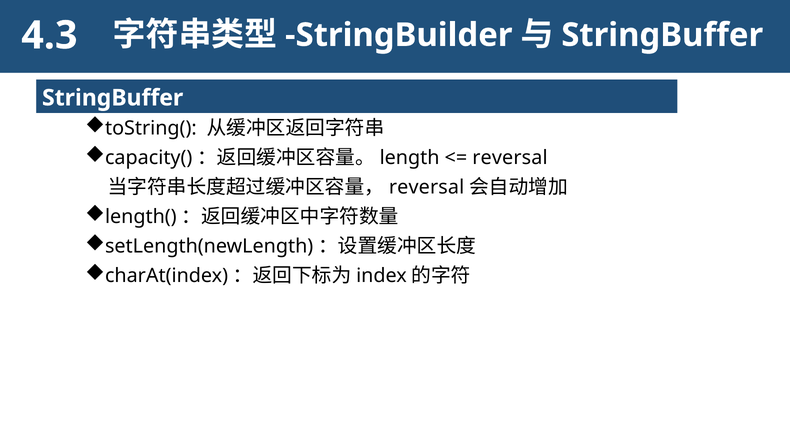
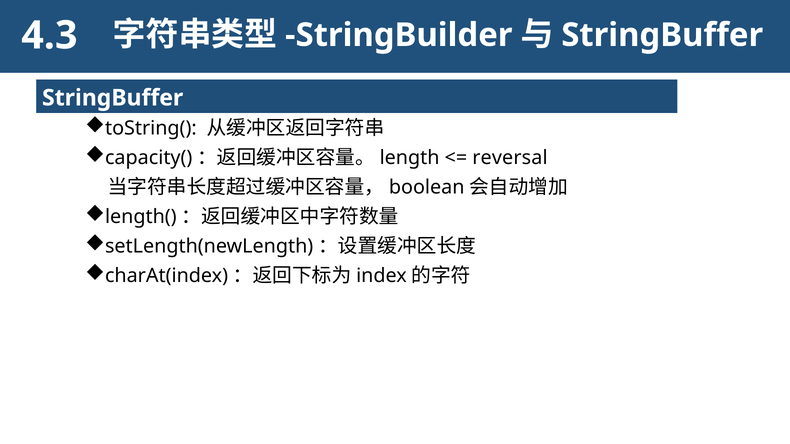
reversal at (427, 187): reversal -> boolean
